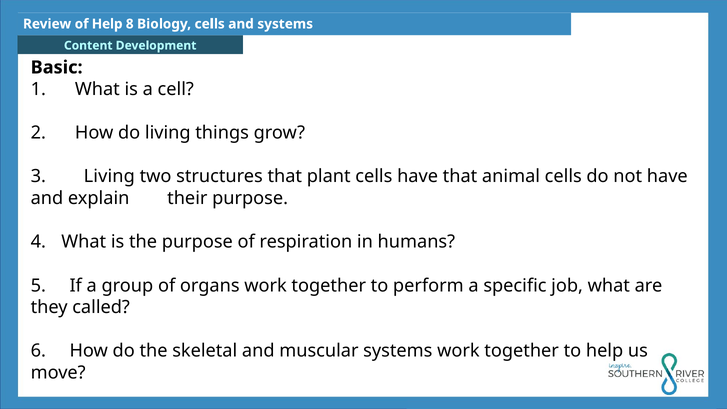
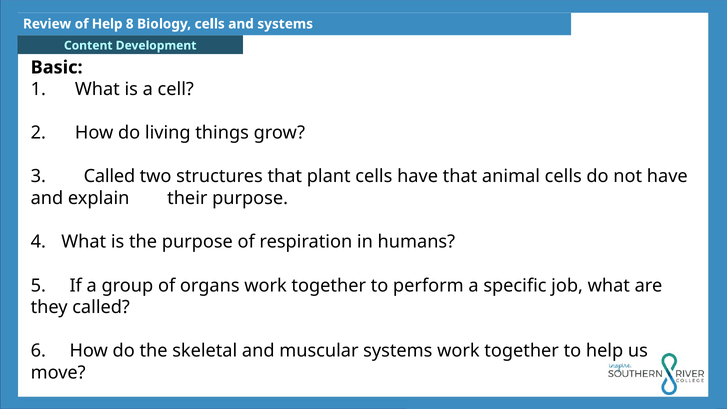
3 Living: Living -> Called
